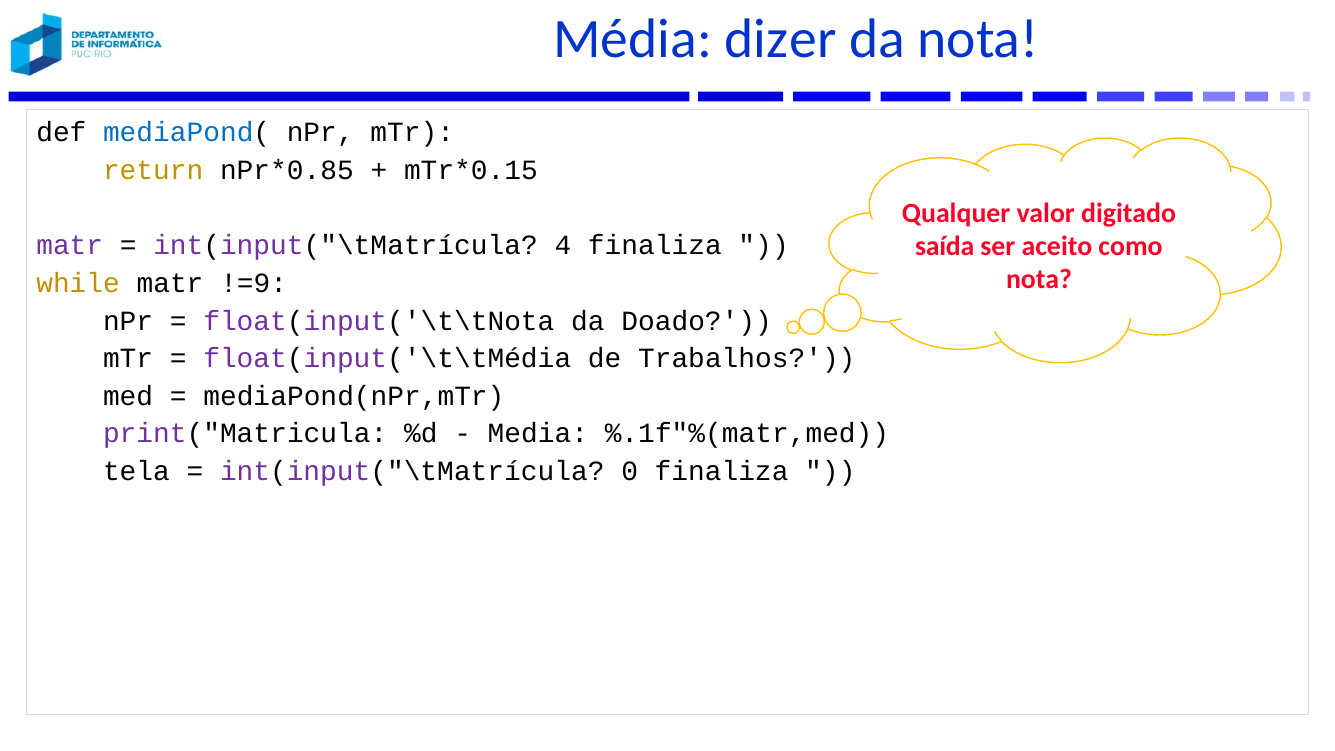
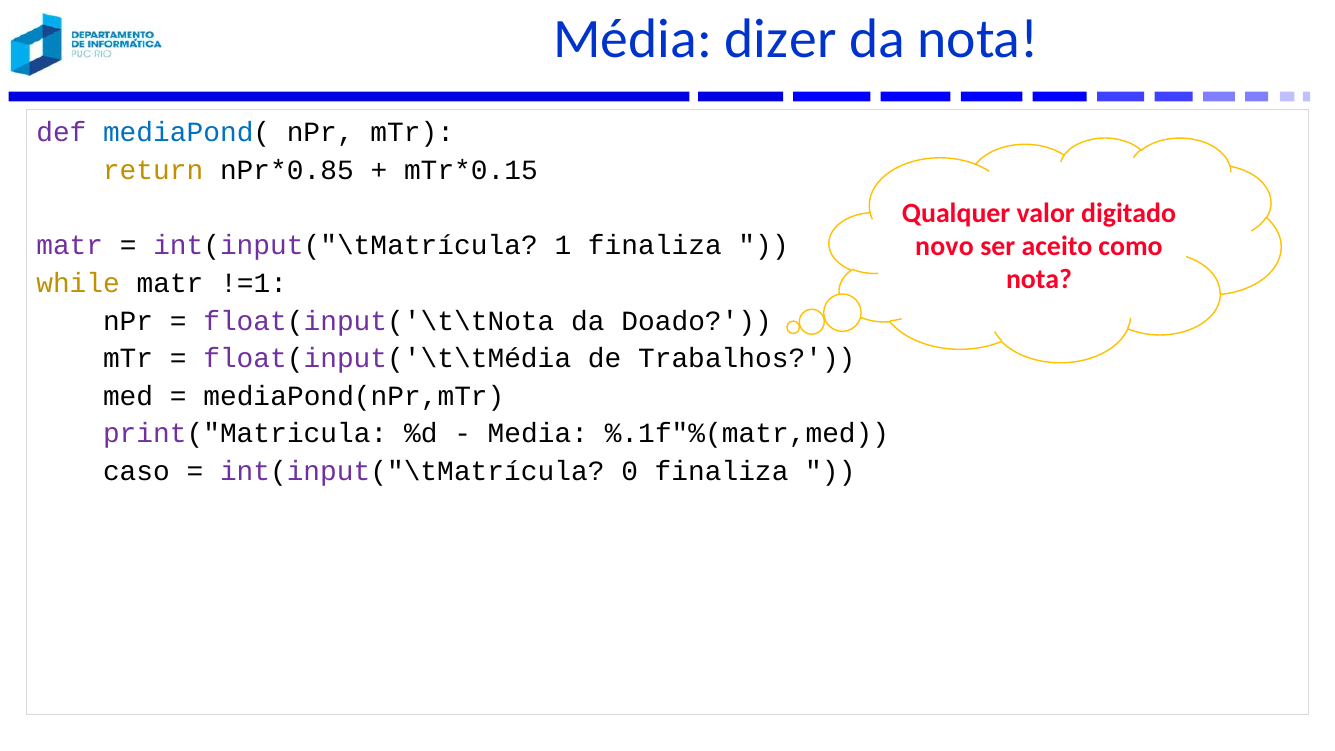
def colour: black -> purple
saída: saída -> novo
4: 4 -> 1
!=9: !=9 -> !=1
tela: tela -> caso
